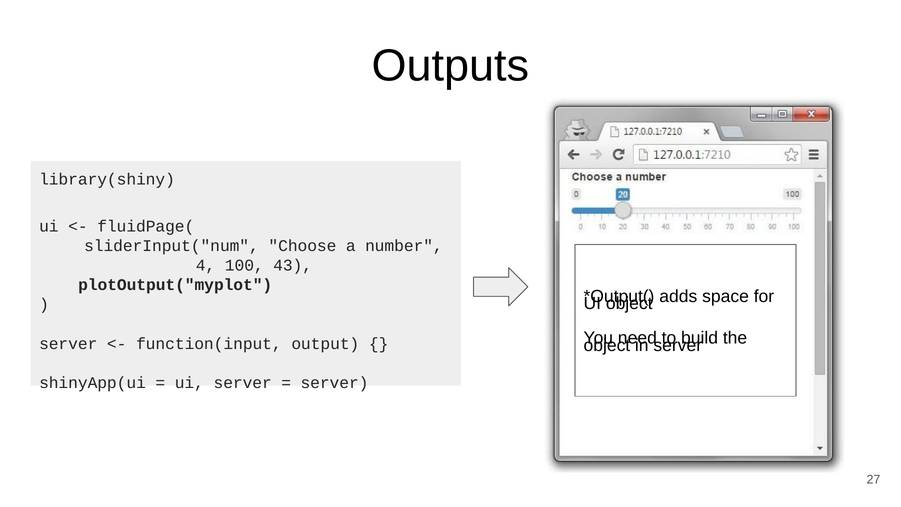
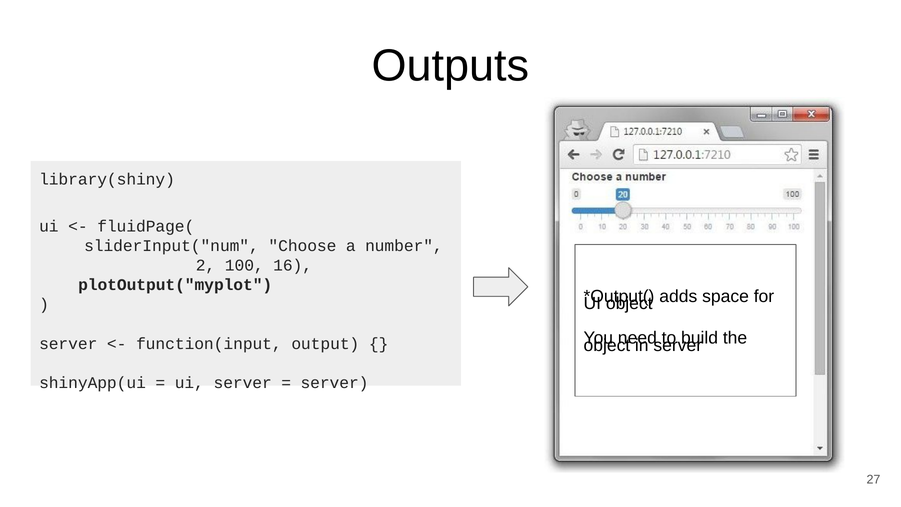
4: 4 -> 2
43: 43 -> 16
